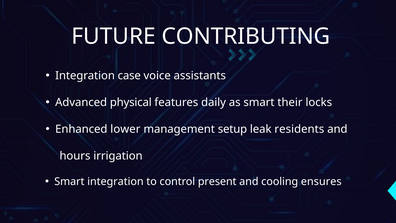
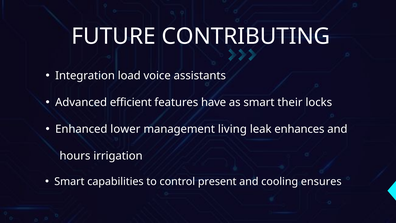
case: case -> load
physical: physical -> efficient
daily: daily -> have
setup: setup -> living
residents: residents -> enhances
Smart integration: integration -> capabilities
